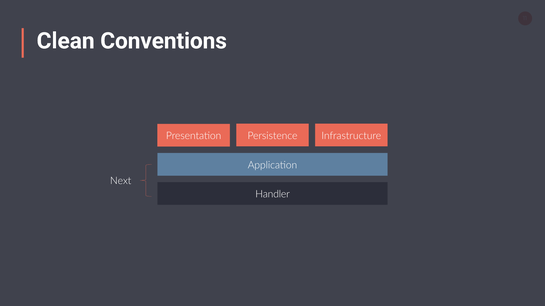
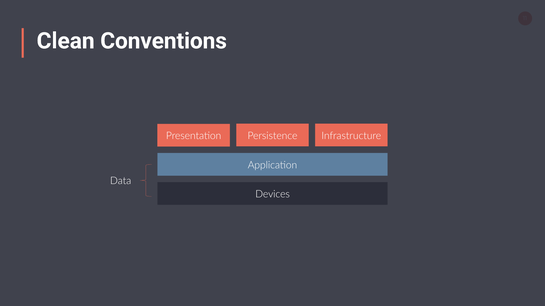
Next: Next -> Data
Handler: Handler -> Devices
